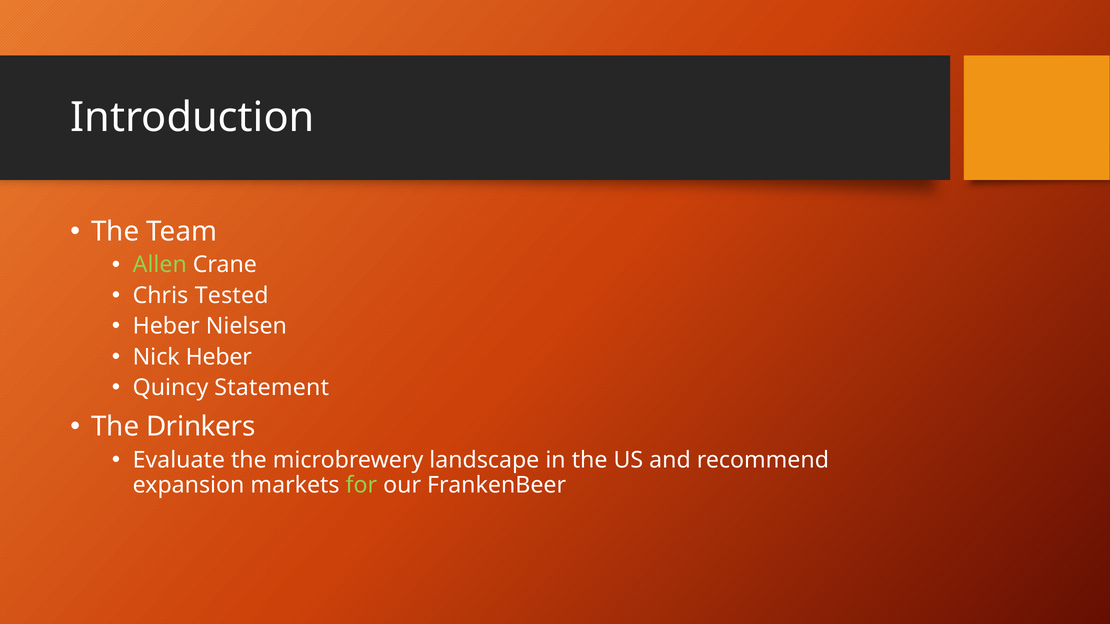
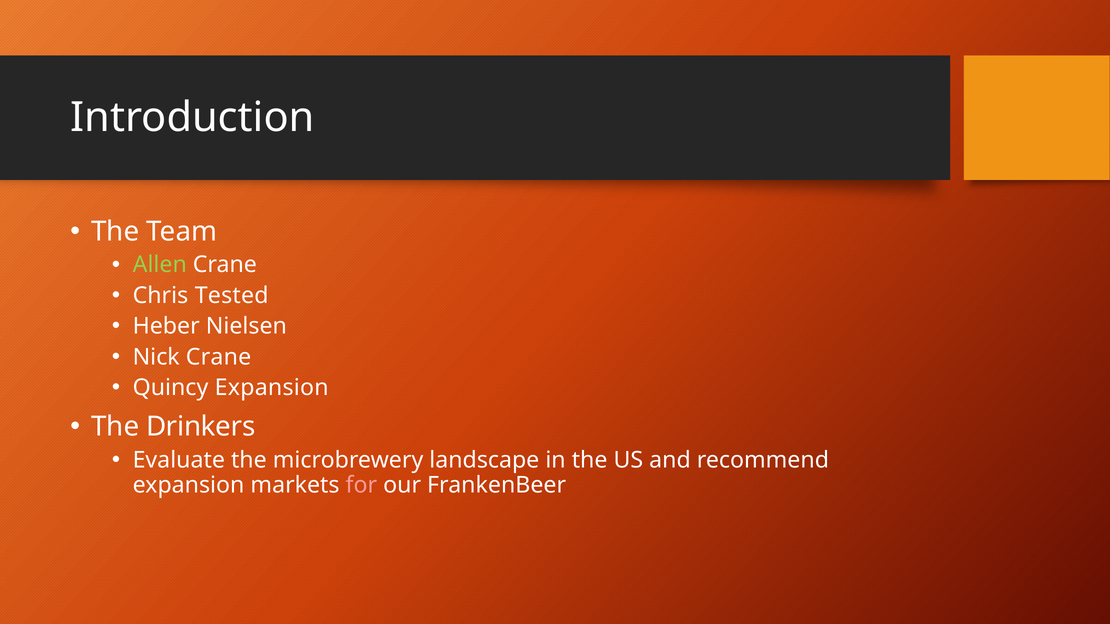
Nick Heber: Heber -> Crane
Quincy Statement: Statement -> Expansion
for colour: light green -> pink
